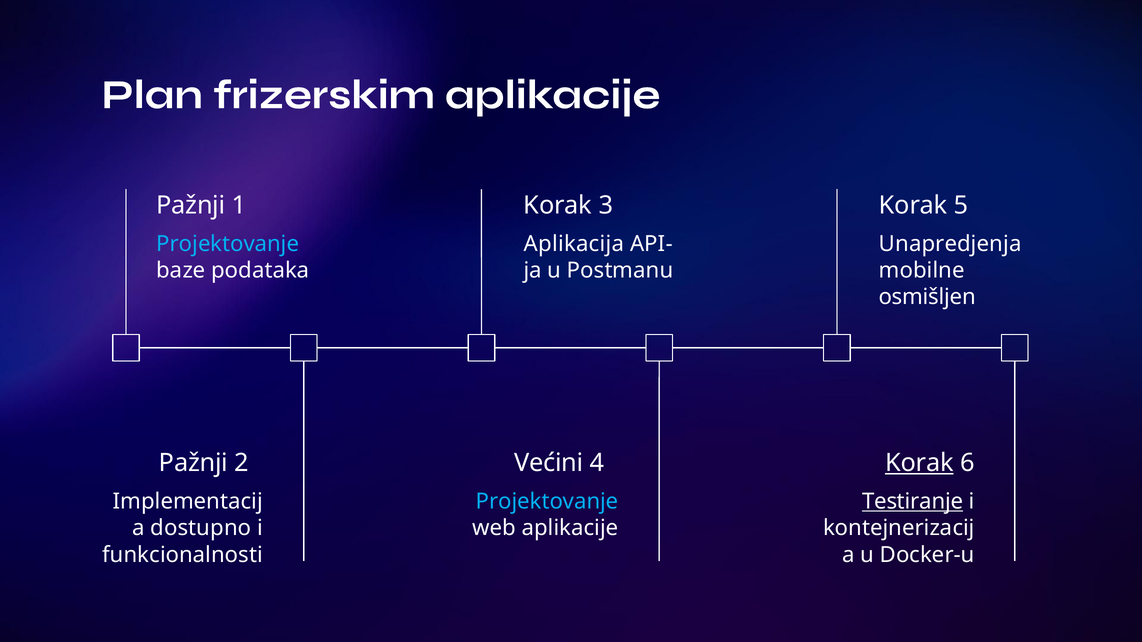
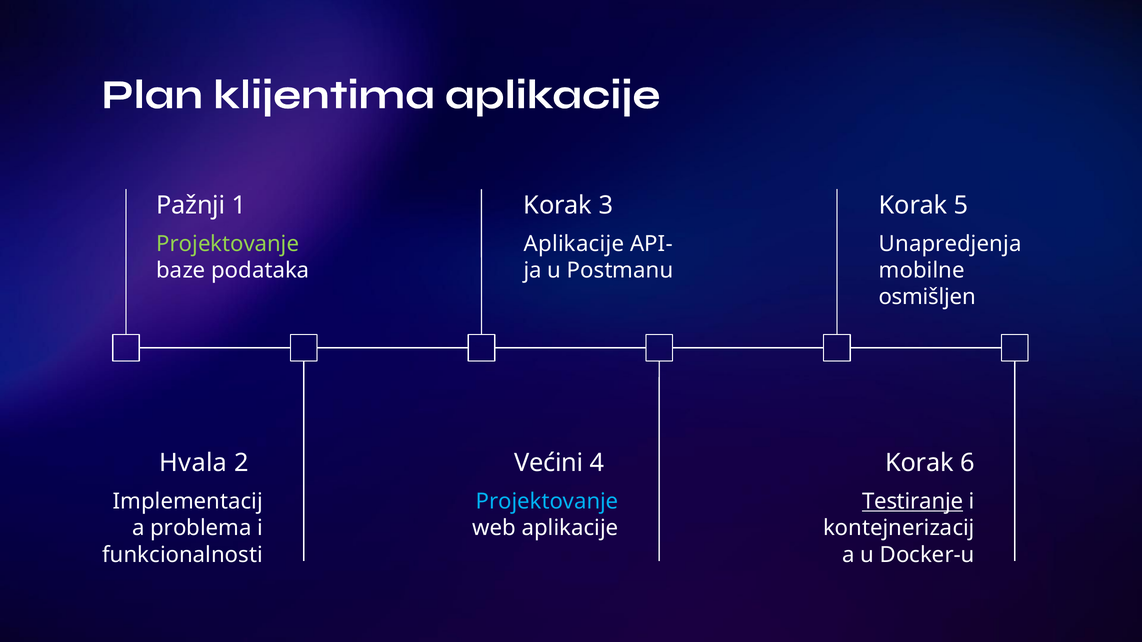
frizerskim: frizerskim -> klijentima
Projektovanje at (228, 244) colour: light blue -> light green
Aplikacija at (574, 244): Aplikacija -> Aplikacije
Pažnji at (193, 463): Pažnji -> Hvala
Korak at (919, 463) underline: present -> none
dostupno: dostupno -> problema
